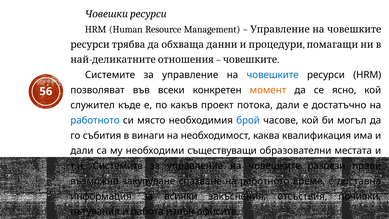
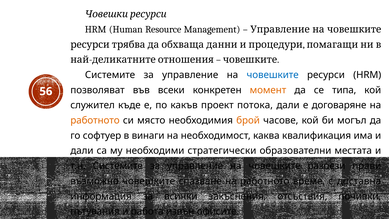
ясно: ясно -> типа
достатъчно: достатъчно -> договаряне
работното at (95, 120) colour: blue -> orange
брой colour: blue -> orange
събития: събития -> софтуер
съществуващи: съществуващи -> стратегически
възможно закупуване: закупуване -> човешките
